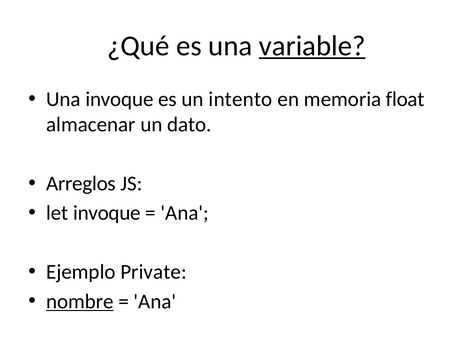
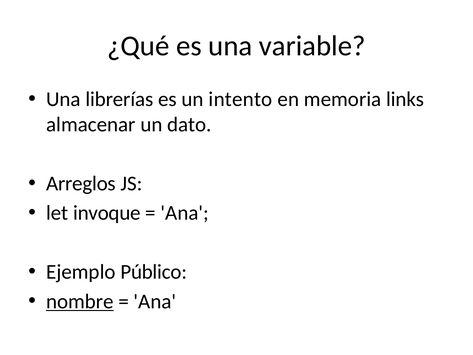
variable underline: present -> none
Una invoque: invoque -> librerías
float: float -> links
Private: Private -> Público
